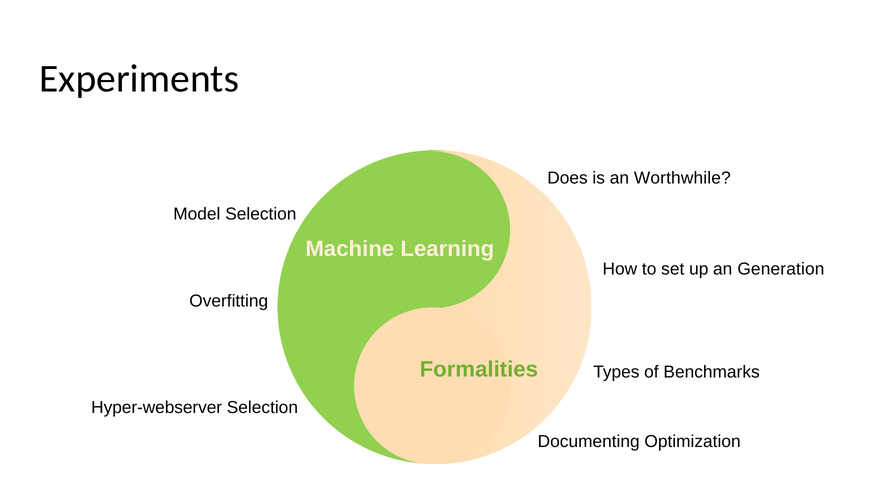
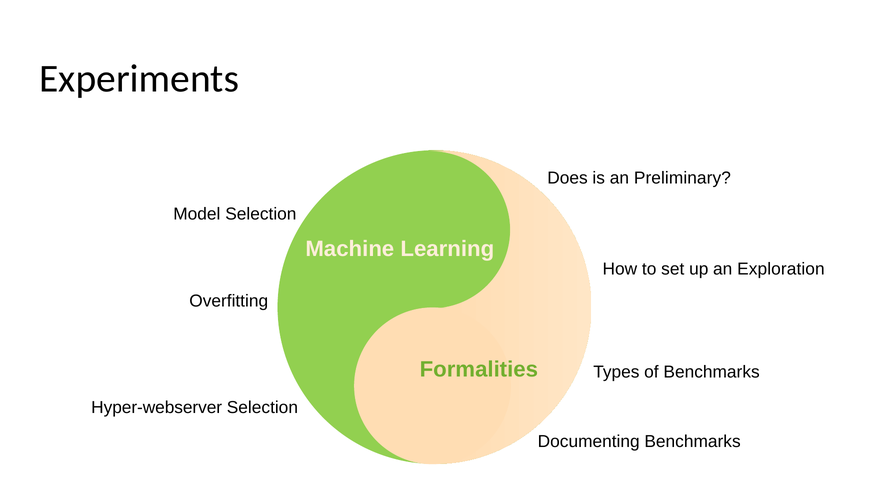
Worthwhile: Worthwhile -> Preliminary
Generation: Generation -> Exploration
Documenting Optimization: Optimization -> Benchmarks
